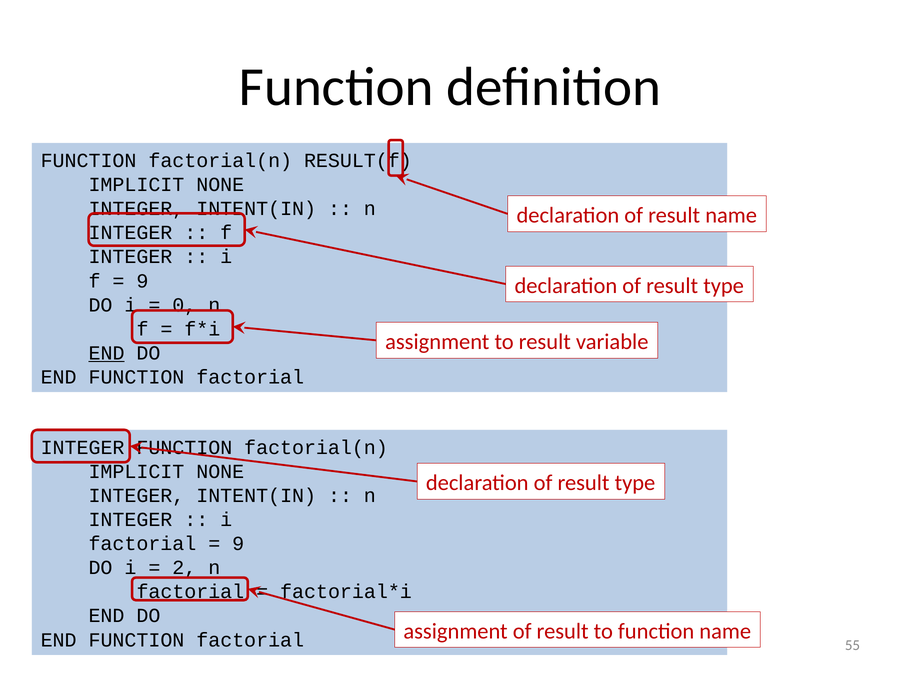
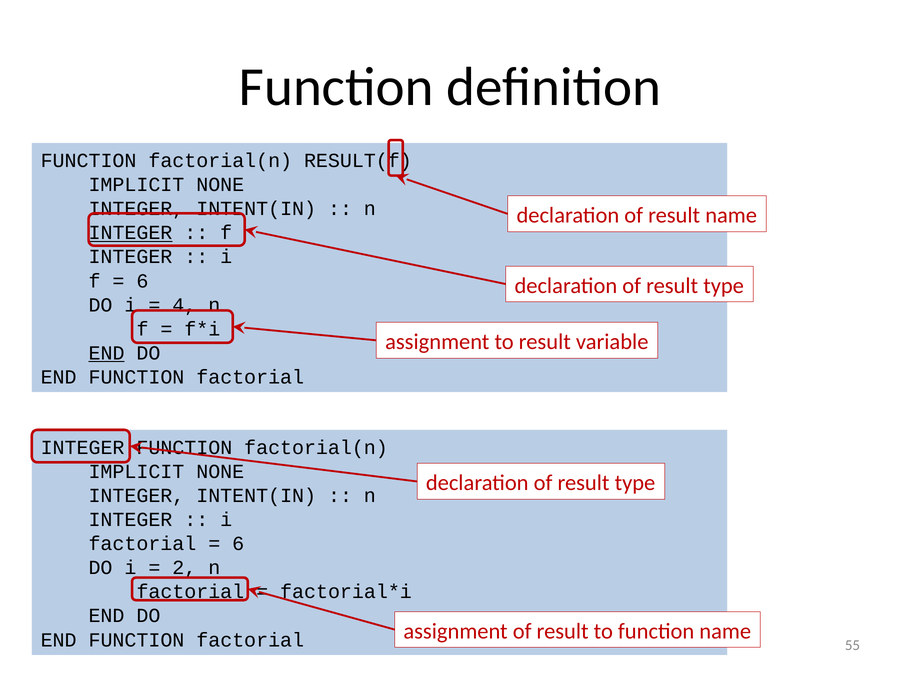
INTEGER at (130, 233) underline: none -> present
9 at (142, 281): 9 -> 6
0: 0 -> 4
9 at (238, 544): 9 -> 6
